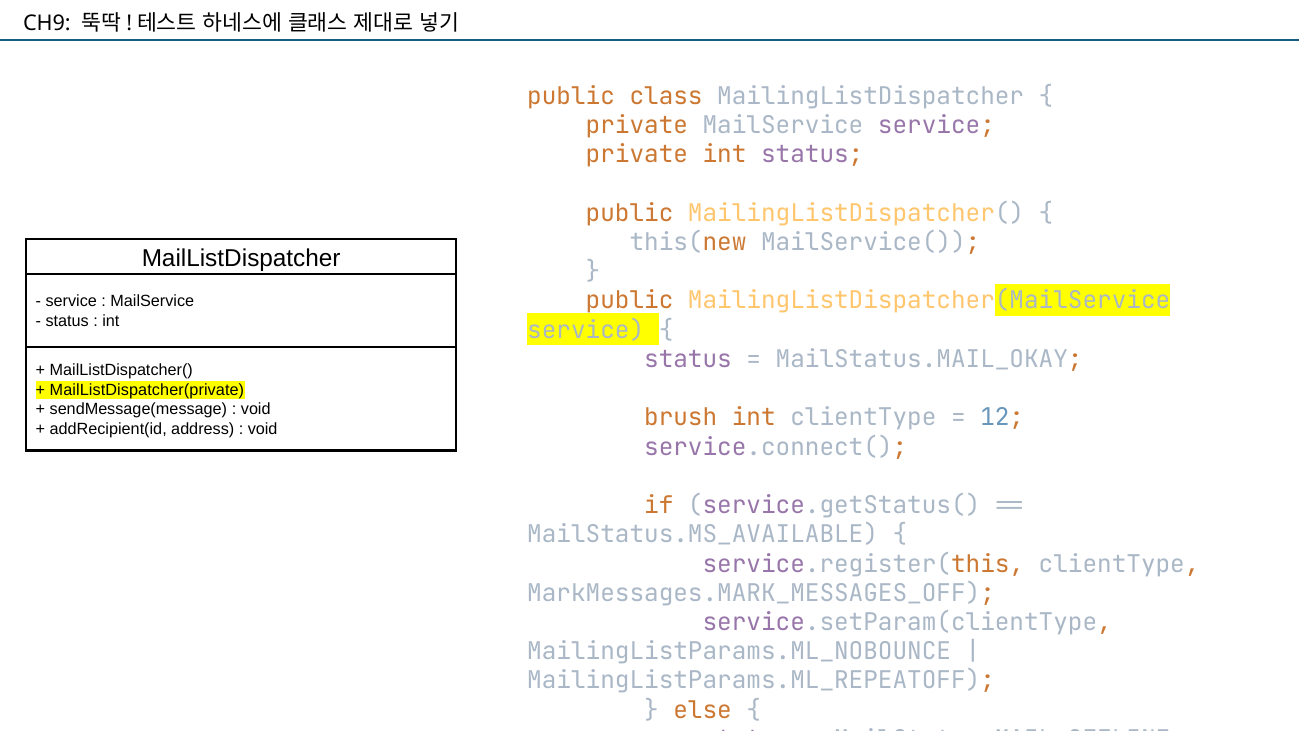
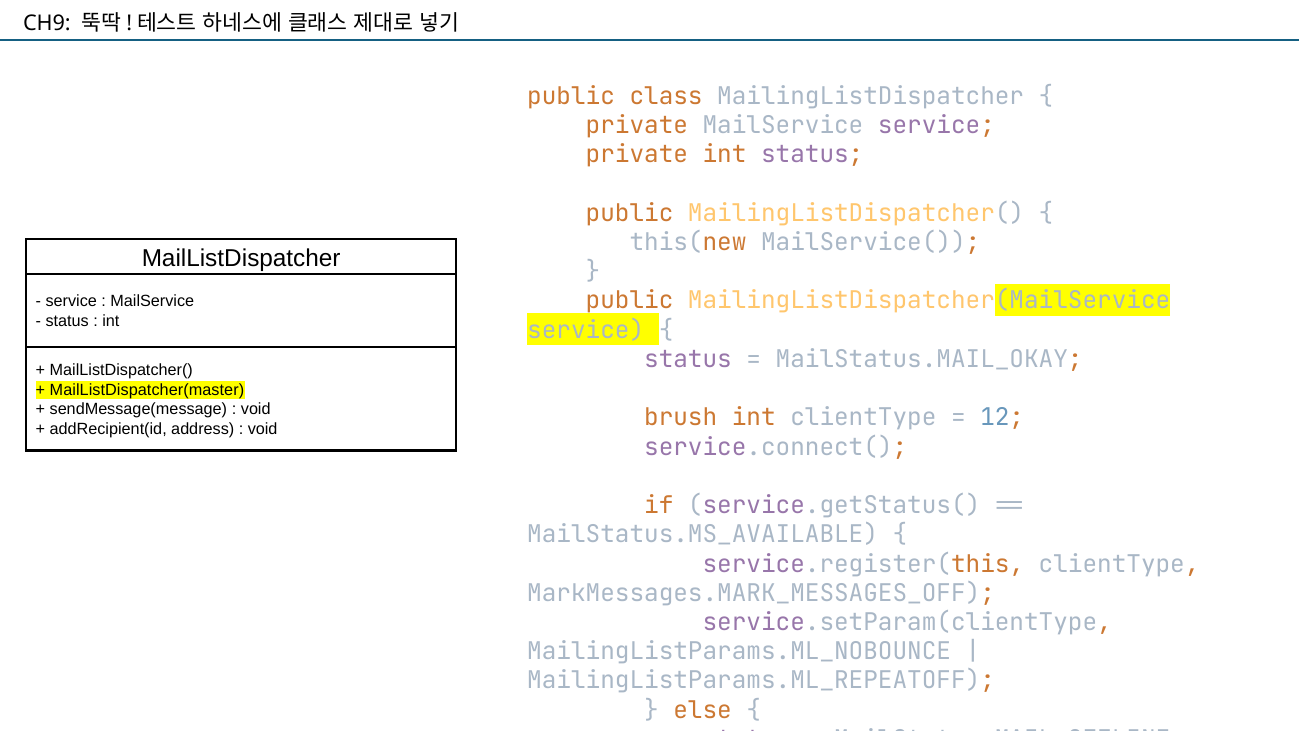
MailListDispatcher(private: MailListDispatcher(private -> MailListDispatcher(master
